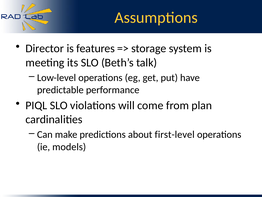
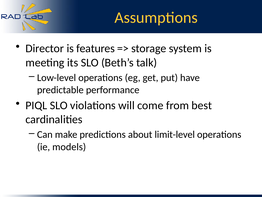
plan: plan -> best
first-level: first-level -> limit-level
